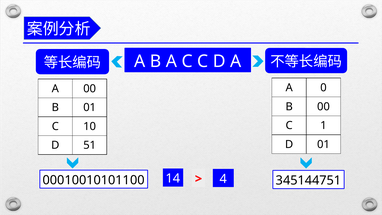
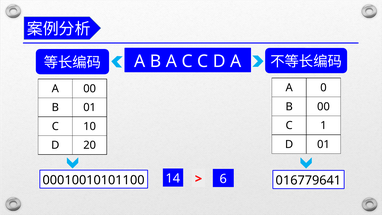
51: 51 -> 20
4: 4 -> 6
345144751: 345144751 -> 016779641
